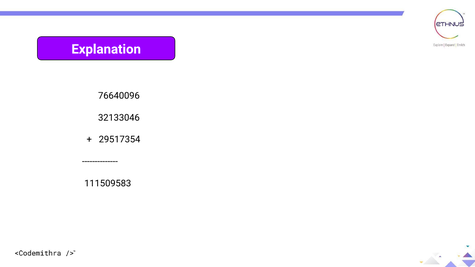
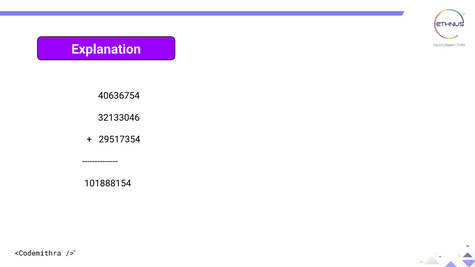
76640096: 76640096 -> 40636754
111509583: 111509583 -> 101888154
